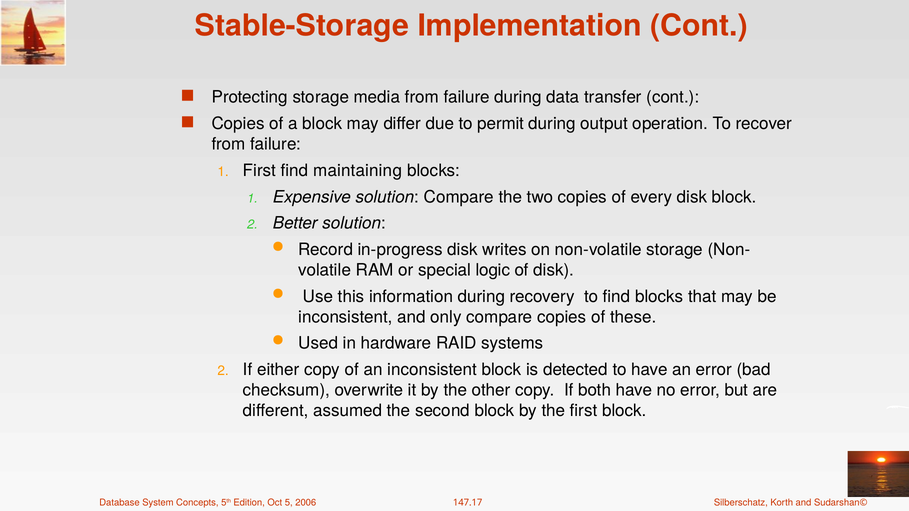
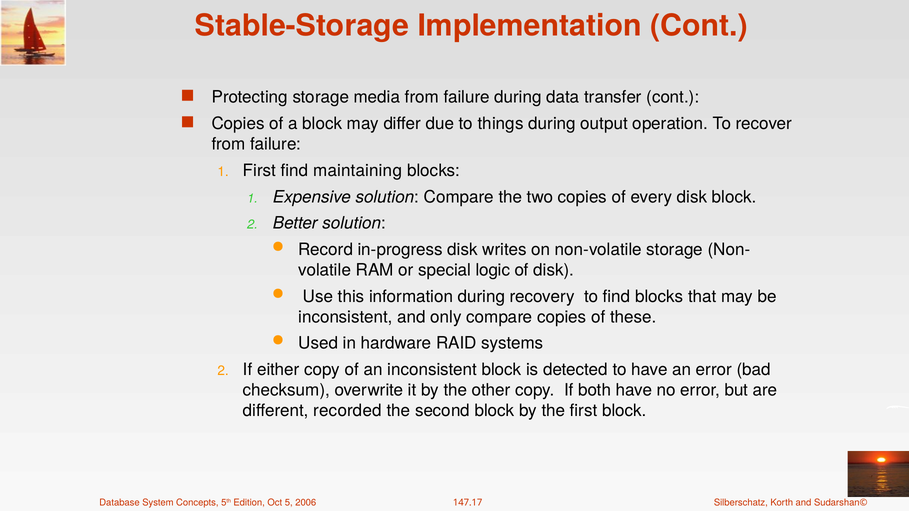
permit: permit -> things
assumed: assumed -> recorded
